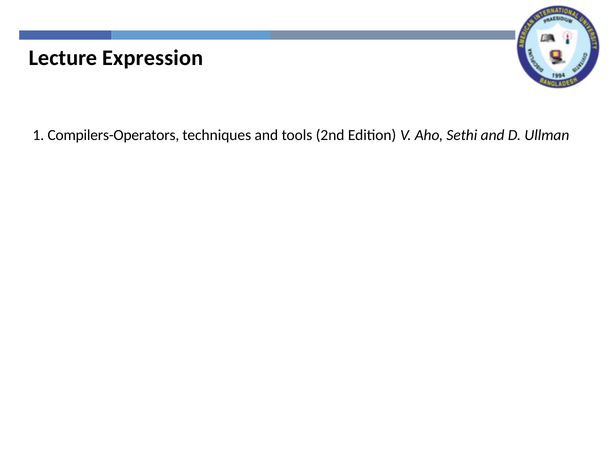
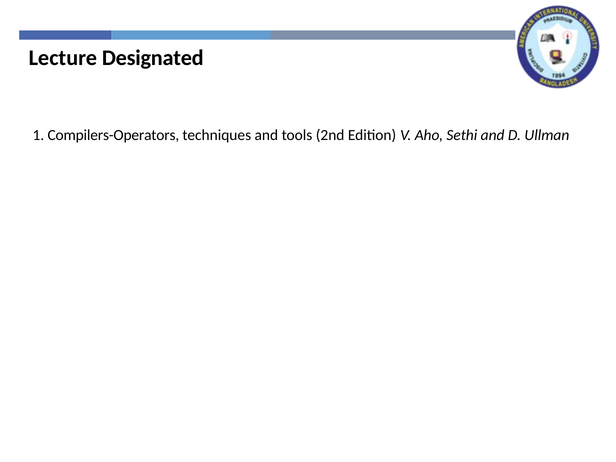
Expression: Expression -> Designated
